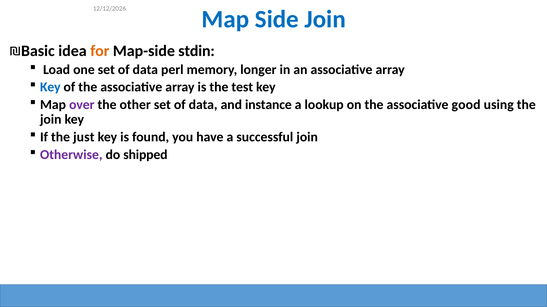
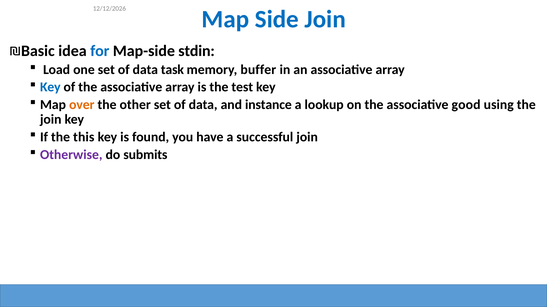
for colour: orange -> blue
perl: perl -> task
longer: longer -> buffer
over colour: purple -> orange
just: just -> this
shipped: shipped -> submits
